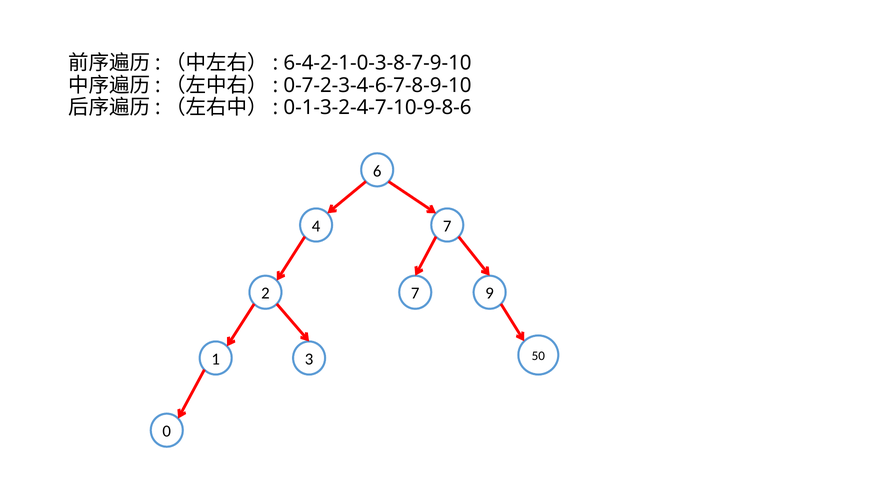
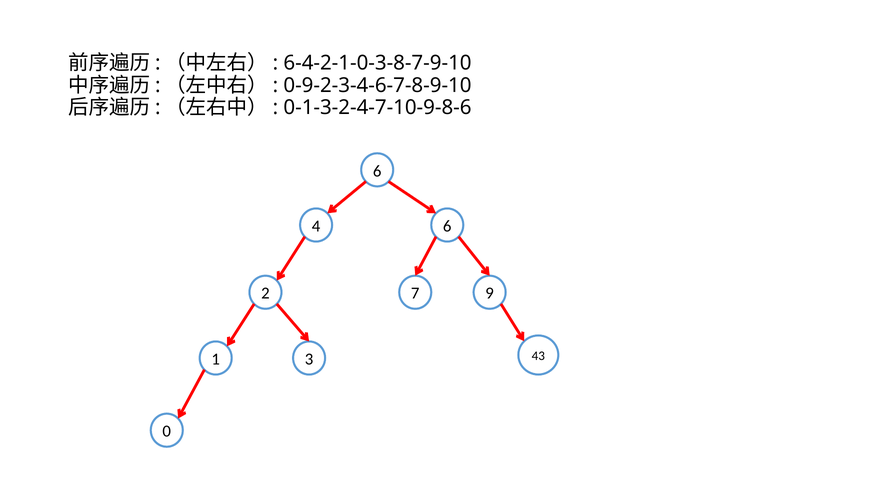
0-7-2-3-4-6-7-8-9-10: 0-7-2-3-4-6-7-8-9-10 -> 0-9-2-3-4-6-7-8-9-10
4 7: 7 -> 6
50: 50 -> 43
